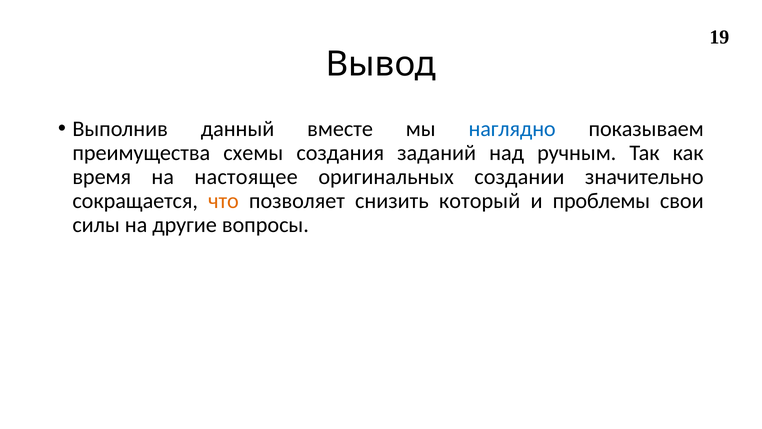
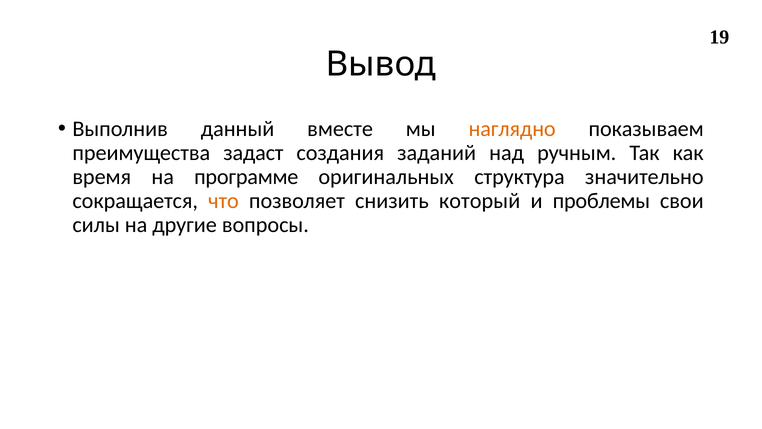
наглядно colour: blue -> orange
схемы: схемы -> задаст
настоящее: настоящее -> программе
создании: создании -> структура
